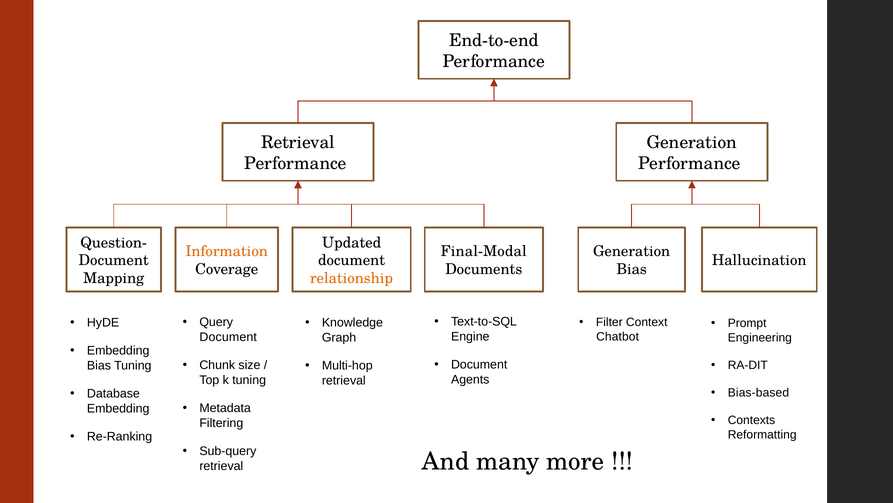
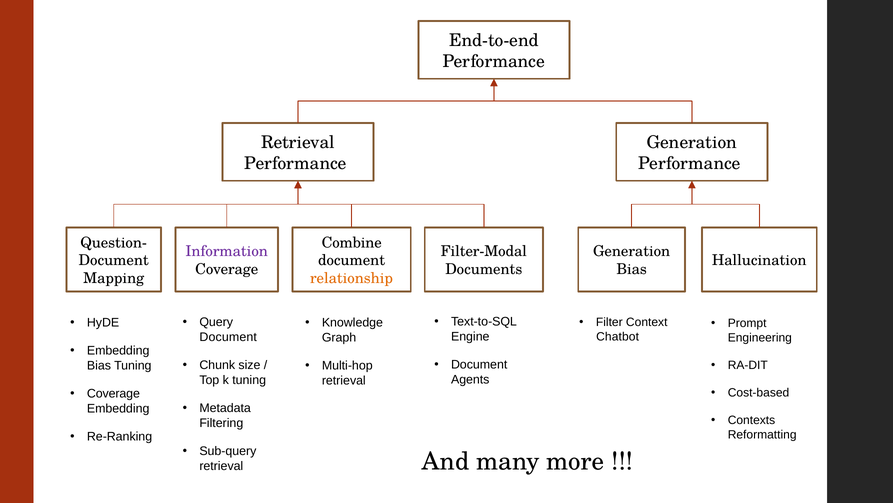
Updated: Updated -> Combine
Information colour: orange -> purple
Final-Modal: Final-Modal -> Filter-Modal
Bias-based: Bias-based -> Cost-based
Database at (113, 393): Database -> Coverage
